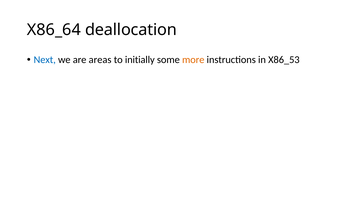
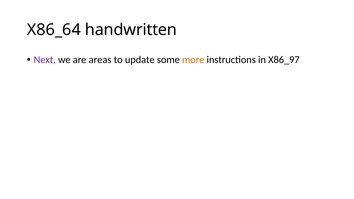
deallocation: deallocation -> handwritten
Next colour: blue -> purple
initially: initially -> update
X86_53: X86_53 -> X86_97
